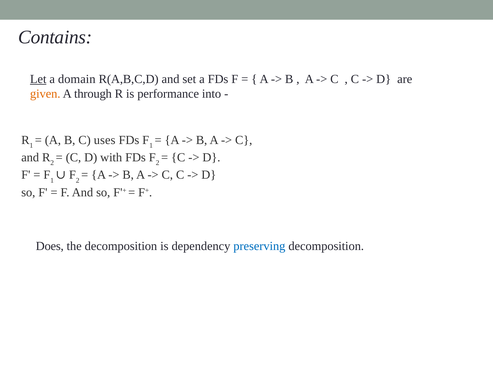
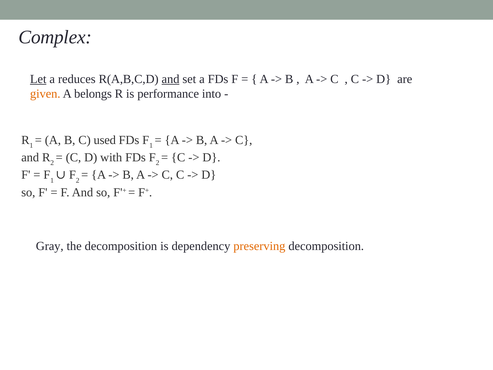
Contains: Contains -> Complex
domain: domain -> reduces
and at (171, 79) underline: none -> present
through: through -> belongs
uses: uses -> used
Does: Does -> Gray
preserving colour: blue -> orange
